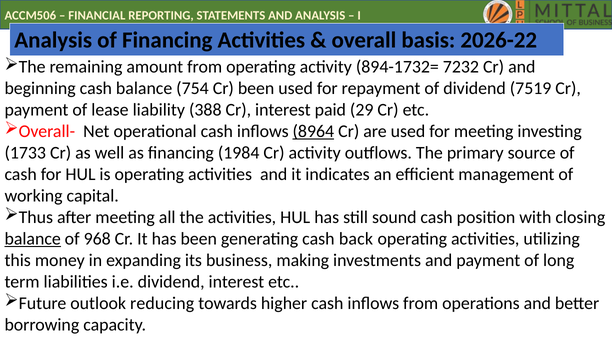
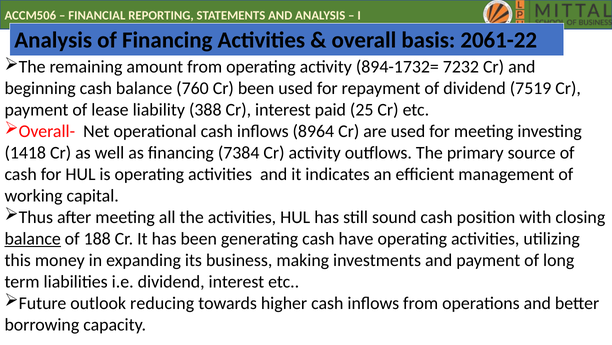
2026-22: 2026-22 -> 2061-22
754: 754 -> 760
29: 29 -> 25
8964 underline: present -> none
1733: 1733 -> 1418
1984: 1984 -> 7384
968: 968 -> 188
back: back -> have
